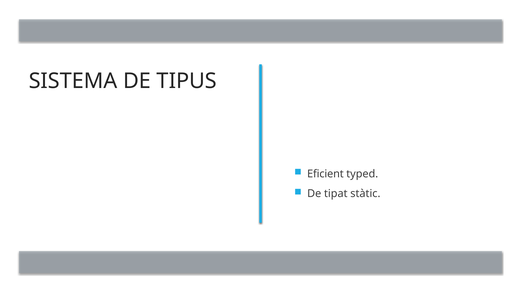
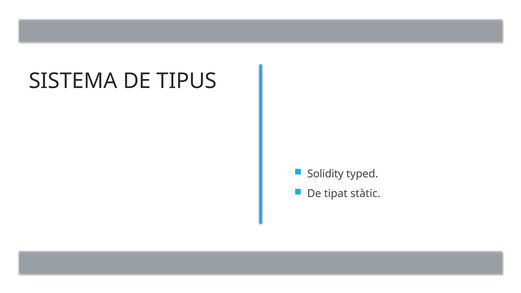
Eficient: Eficient -> Solidity
